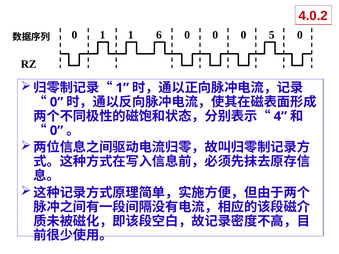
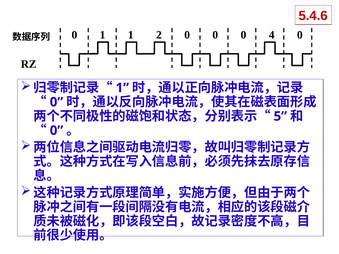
4.0.2: 4.0.2 -> 5.4.6
6: 6 -> 2
5: 5 -> 4
4: 4 -> 5
